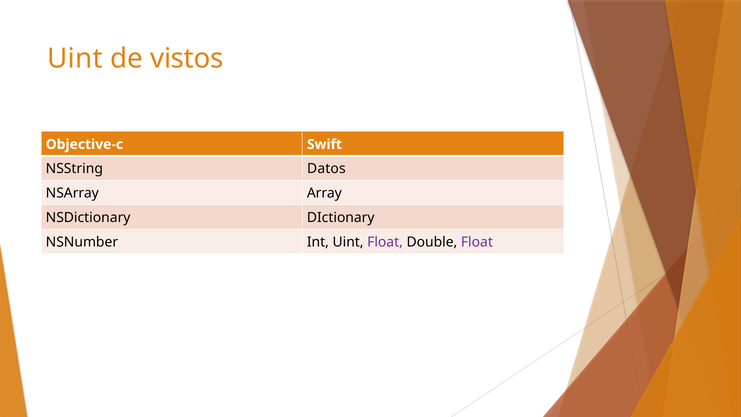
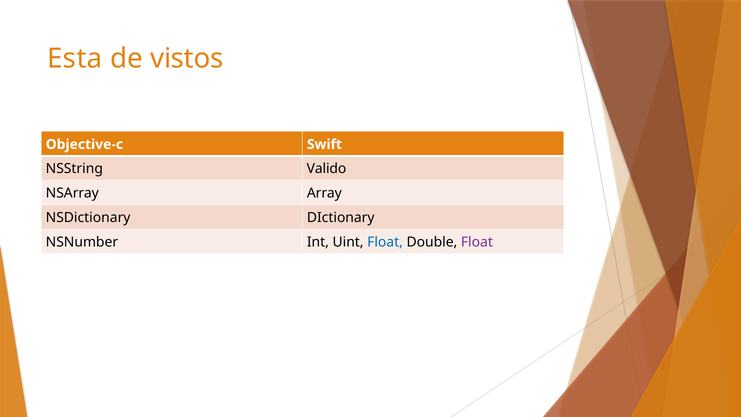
Uint at (75, 58): Uint -> Esta
Datos: Datos -> Valido
Float at (385, 242) colour: purple -> blue
